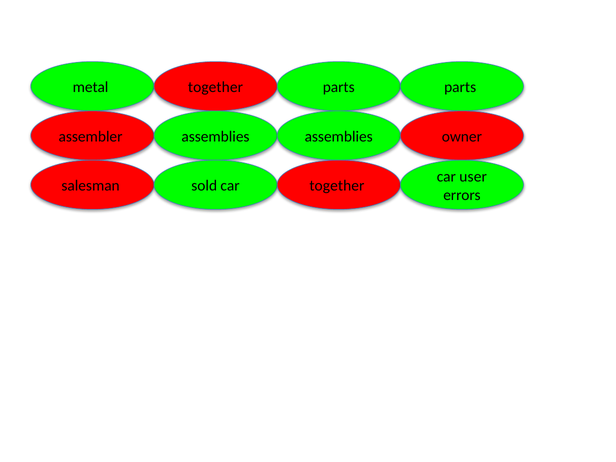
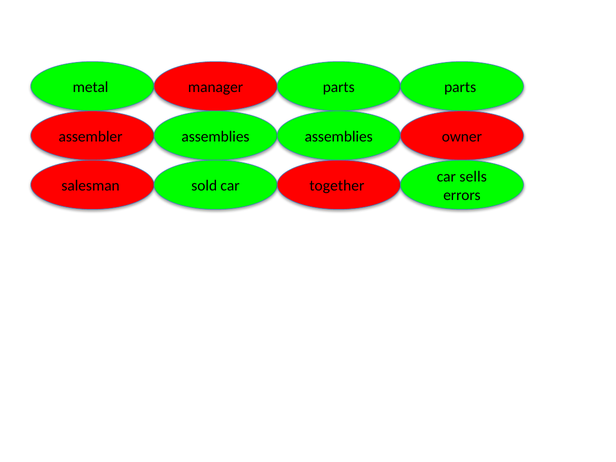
metal together: together -> manager
user: user -> sells
